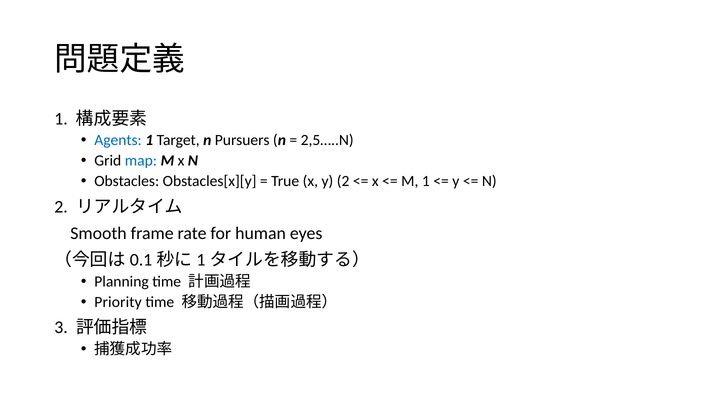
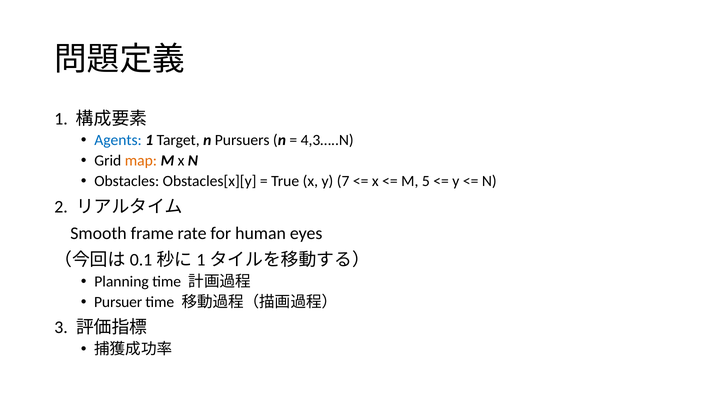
2,5…..N: 2,5…..N -> 4,3…..N
map colour: blue -> orange
y 2: 2 -> 7
M 1: 1 -> 5
Priority: Priority -> Pursuer
